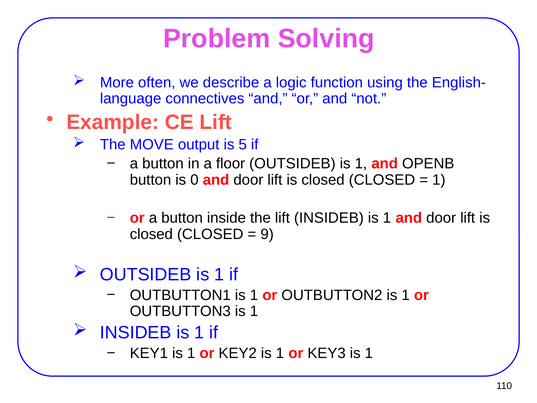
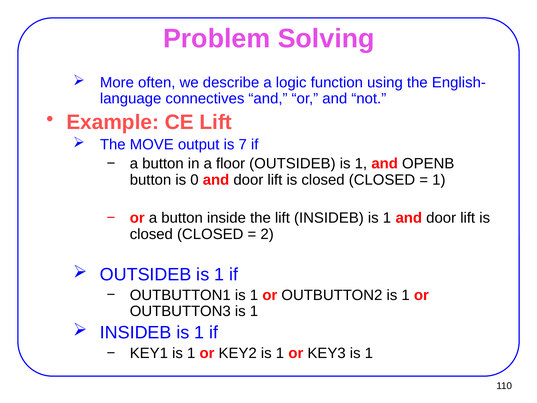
5: 5 -> 7
9: 9 -> 2
